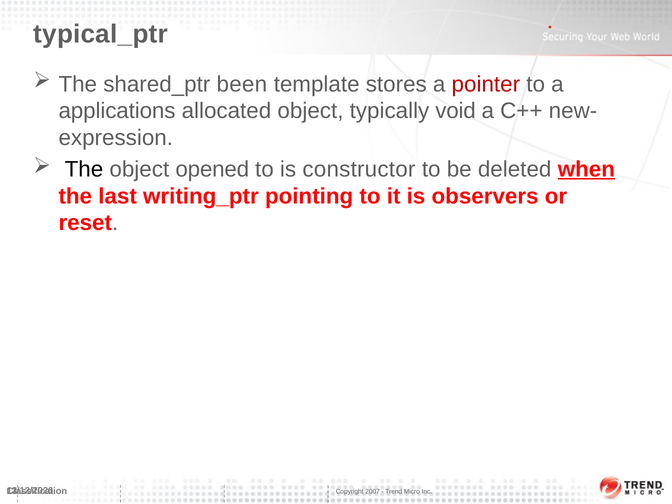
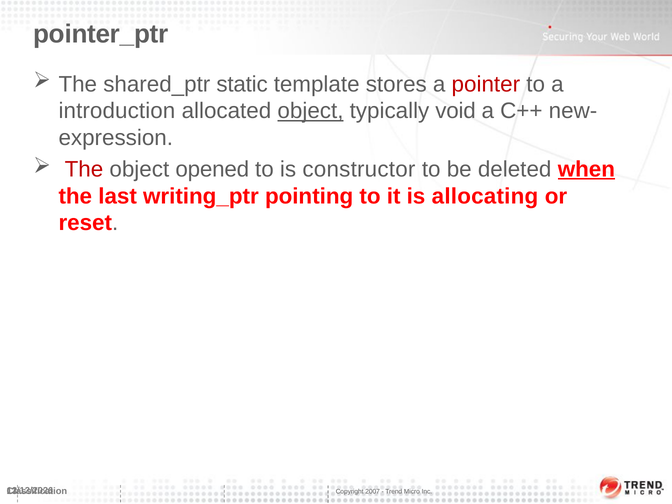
typical_ptr: typical_ptr -> pointer_ptr
been: been -> static
applications: applications -> introduction
object at (310, 111) underline: none -> present
The at (84, 169) colour: black -> red
observers: observers -> allocating
